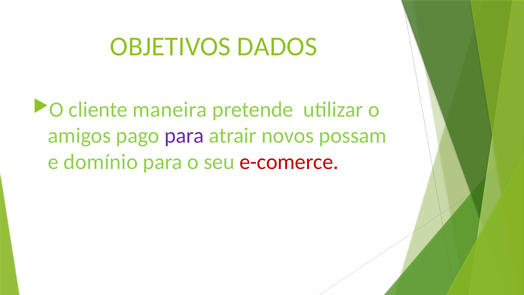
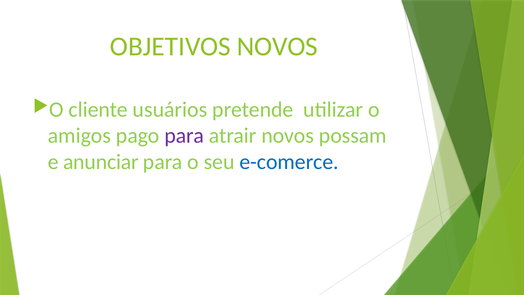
OBJETIVOS DADOS: DADOS -> NOVOS
maneira: maneira -> usuários
domínio: domínio -> anunciar
e-comerce colour: red -> blue
